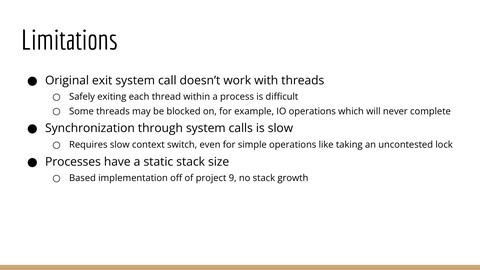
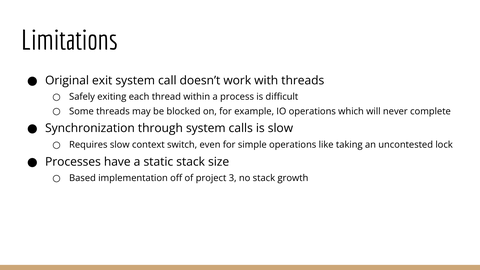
9: 9 -> 3
